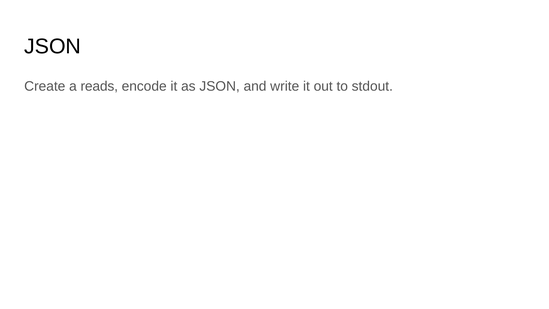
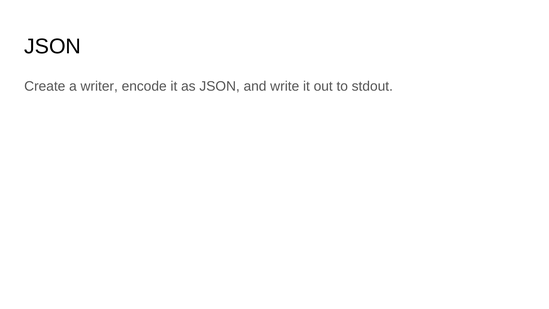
reads: reads -> writer
